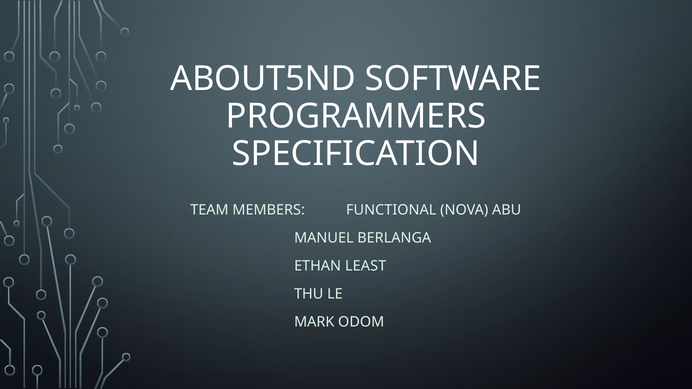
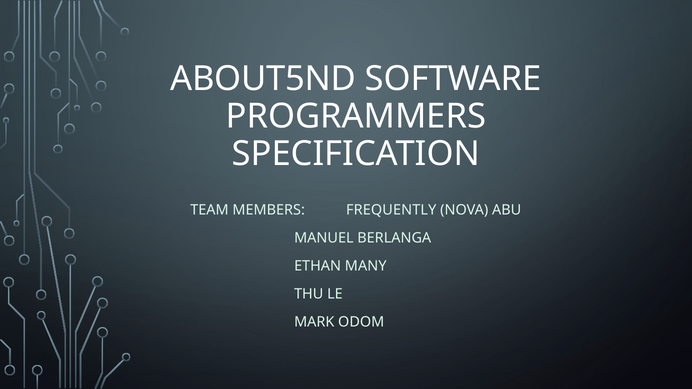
FUNCTIONAL: FUNCTIONAL -> FREQUENTLY
LEAST: LEAST -> MANY
